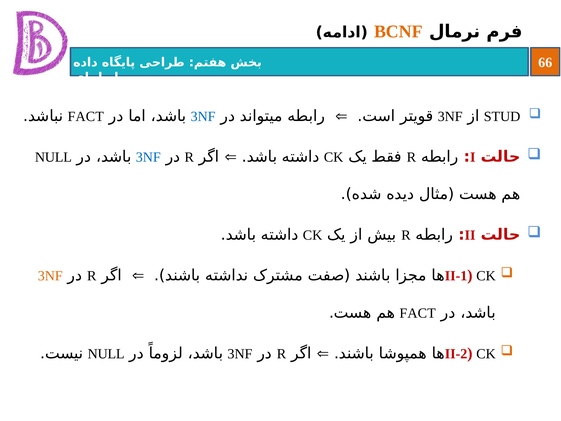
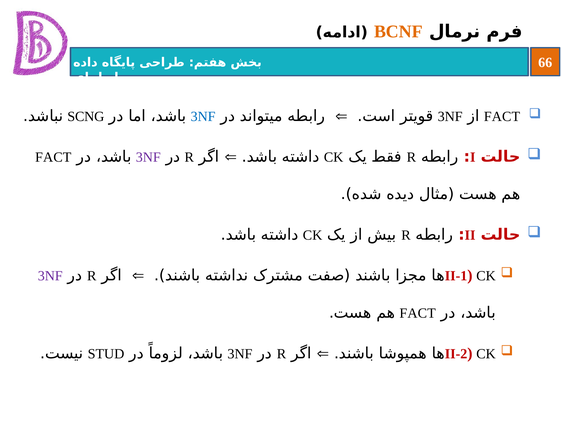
FACT at (86, 117): FACT -> SCNG
STUD at (502, 117): STUD -> FACT
NULL at (53, 157): NULL -> FACT
3NF at (148, 157) colour: blue -> purple
3NF at (50, 276) colour: orange -> purple
NULL at (106, 354): NULL -> STUD
